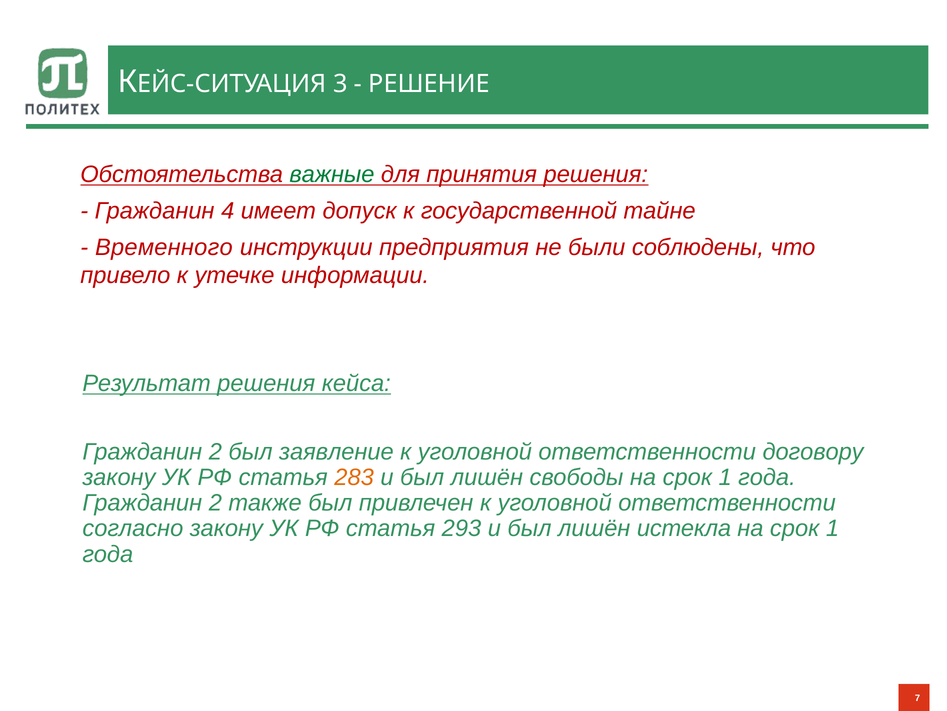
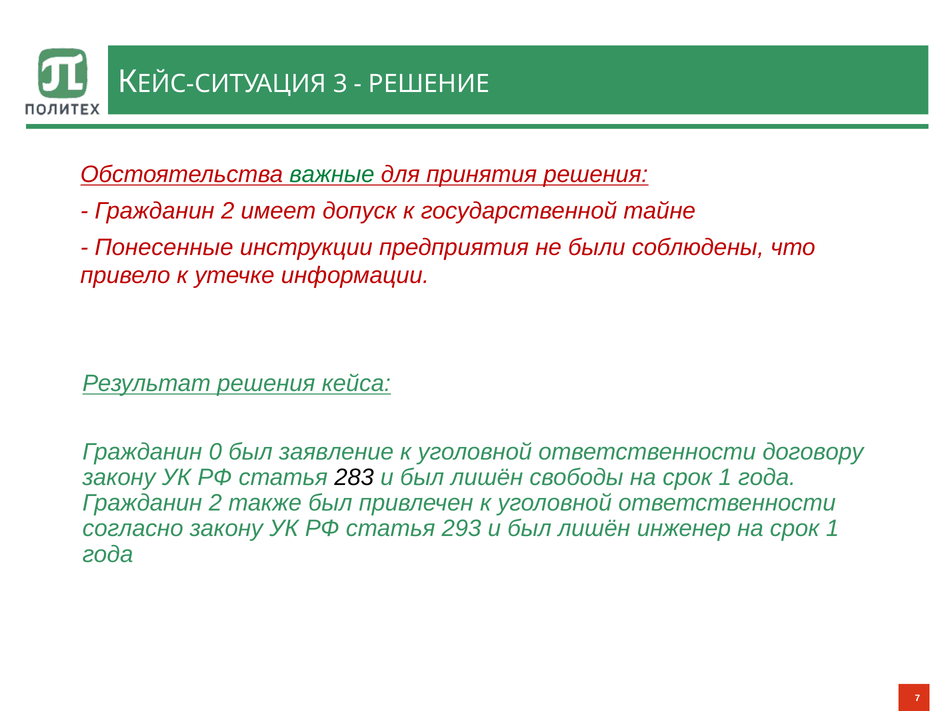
4 at (228, 211): 4 -> 2
Временного: Временного -> Понесенные
2 at (215, 451): 2 -> 0
283 colour: orange -> black
истекла: истекла -> инженер
